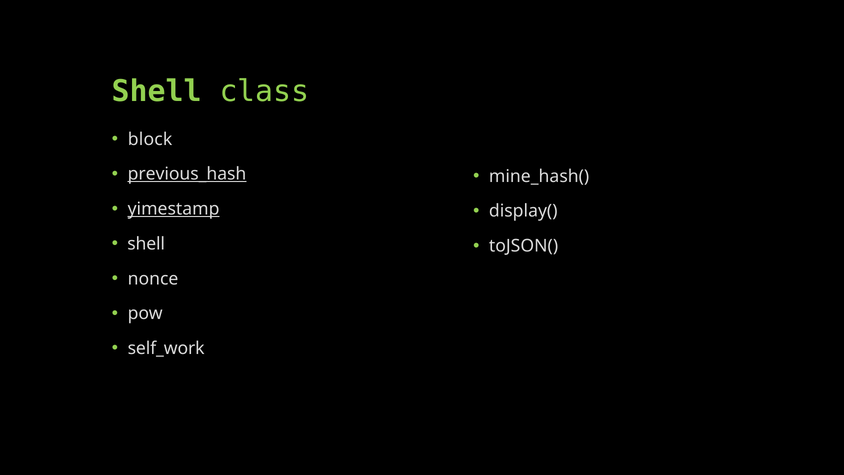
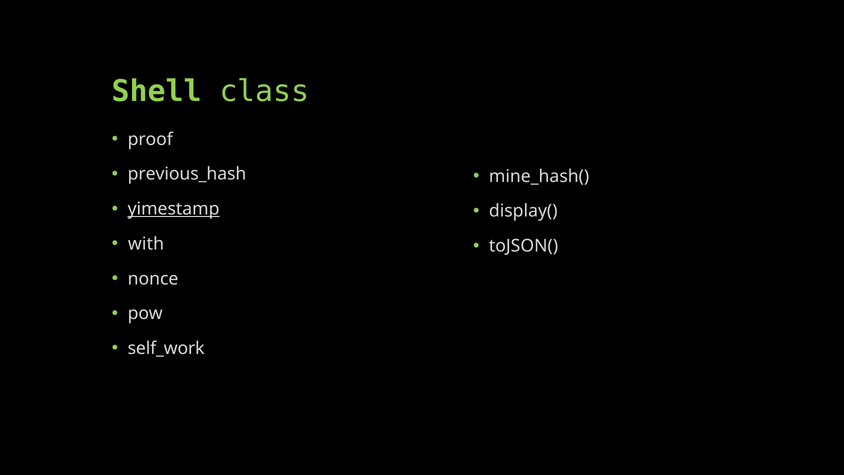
block: block -> proof
previous_hash underline: present -> none
shell at (146, 244): shell -> with
